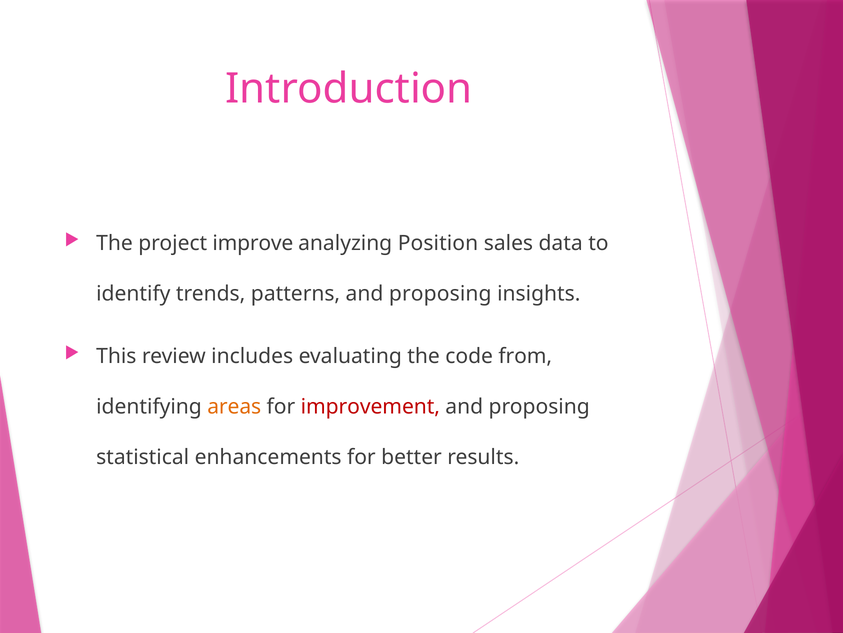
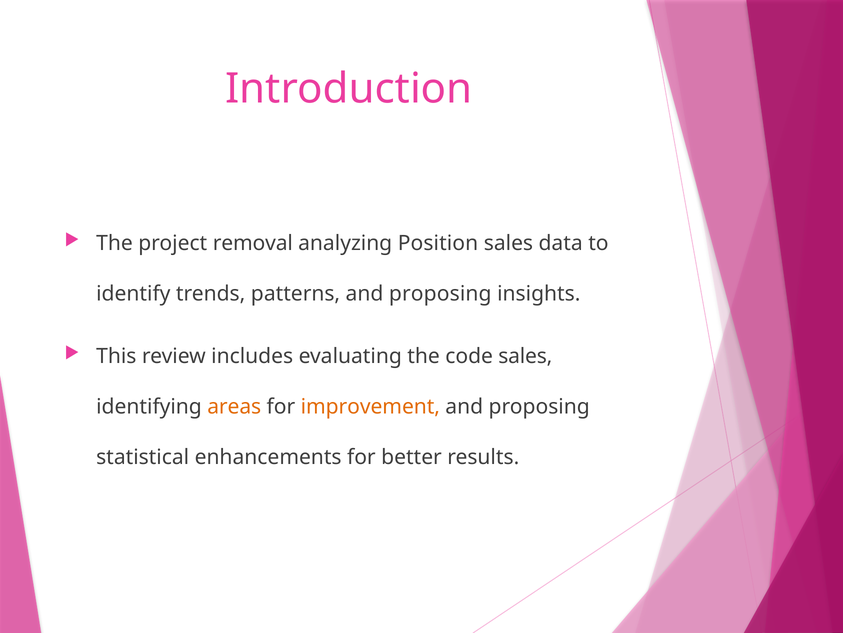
improve: improve -> removal
code from: from -> sales
improvement colour: red -> orange
